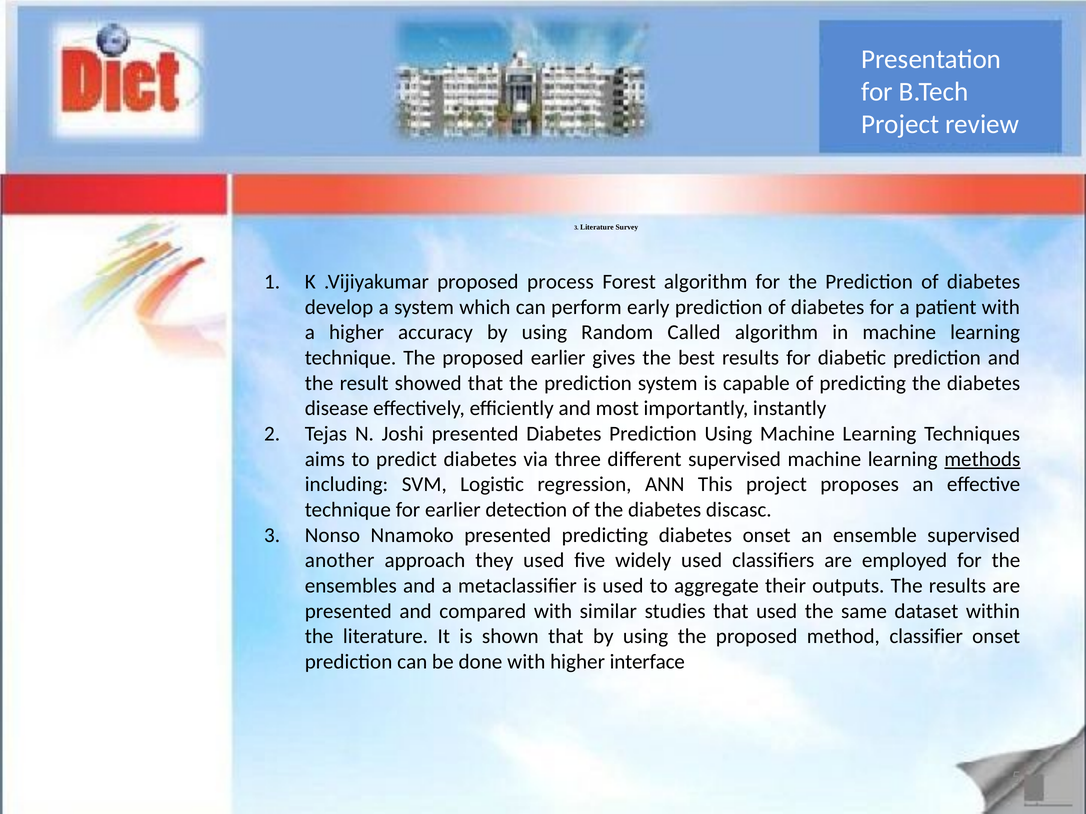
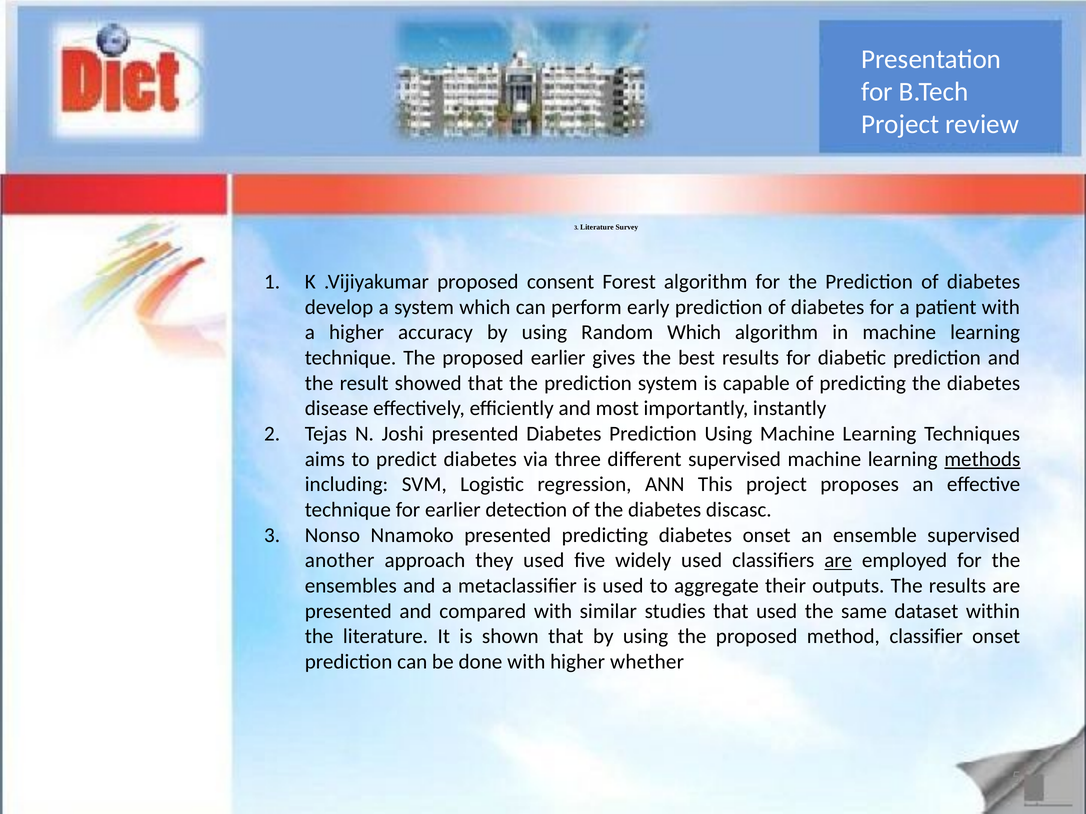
process: process -> consent
Random Called: Called -> Which
are at (838, 561) underline: none -> present
interface: interface -> whether
